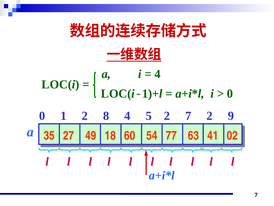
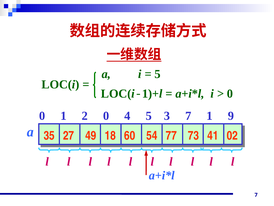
4 at (158, 74): 4 -> 5
2 8: 8 -> 0
5 2: 2 -> 3
7 2: 2 -> 1
63: 63 -> 73
